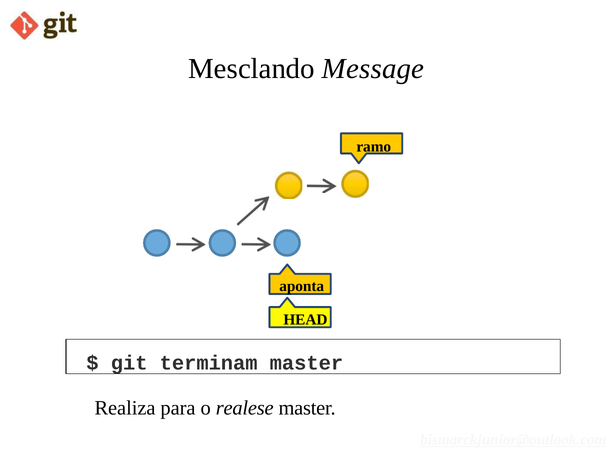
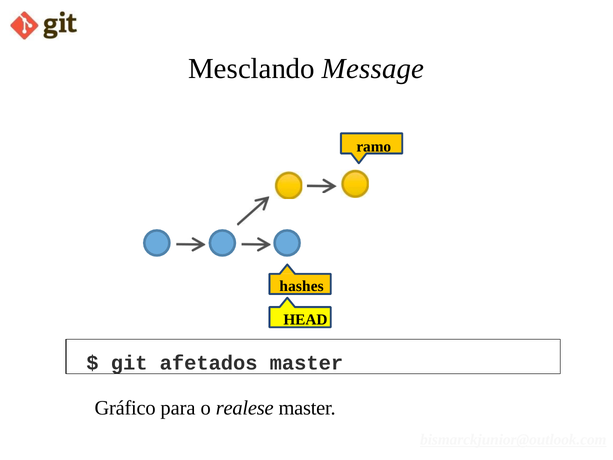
aponta: aponta -> hashes
terminam: terminam -> afetados
Realiza: Realiza -> Gráfico
